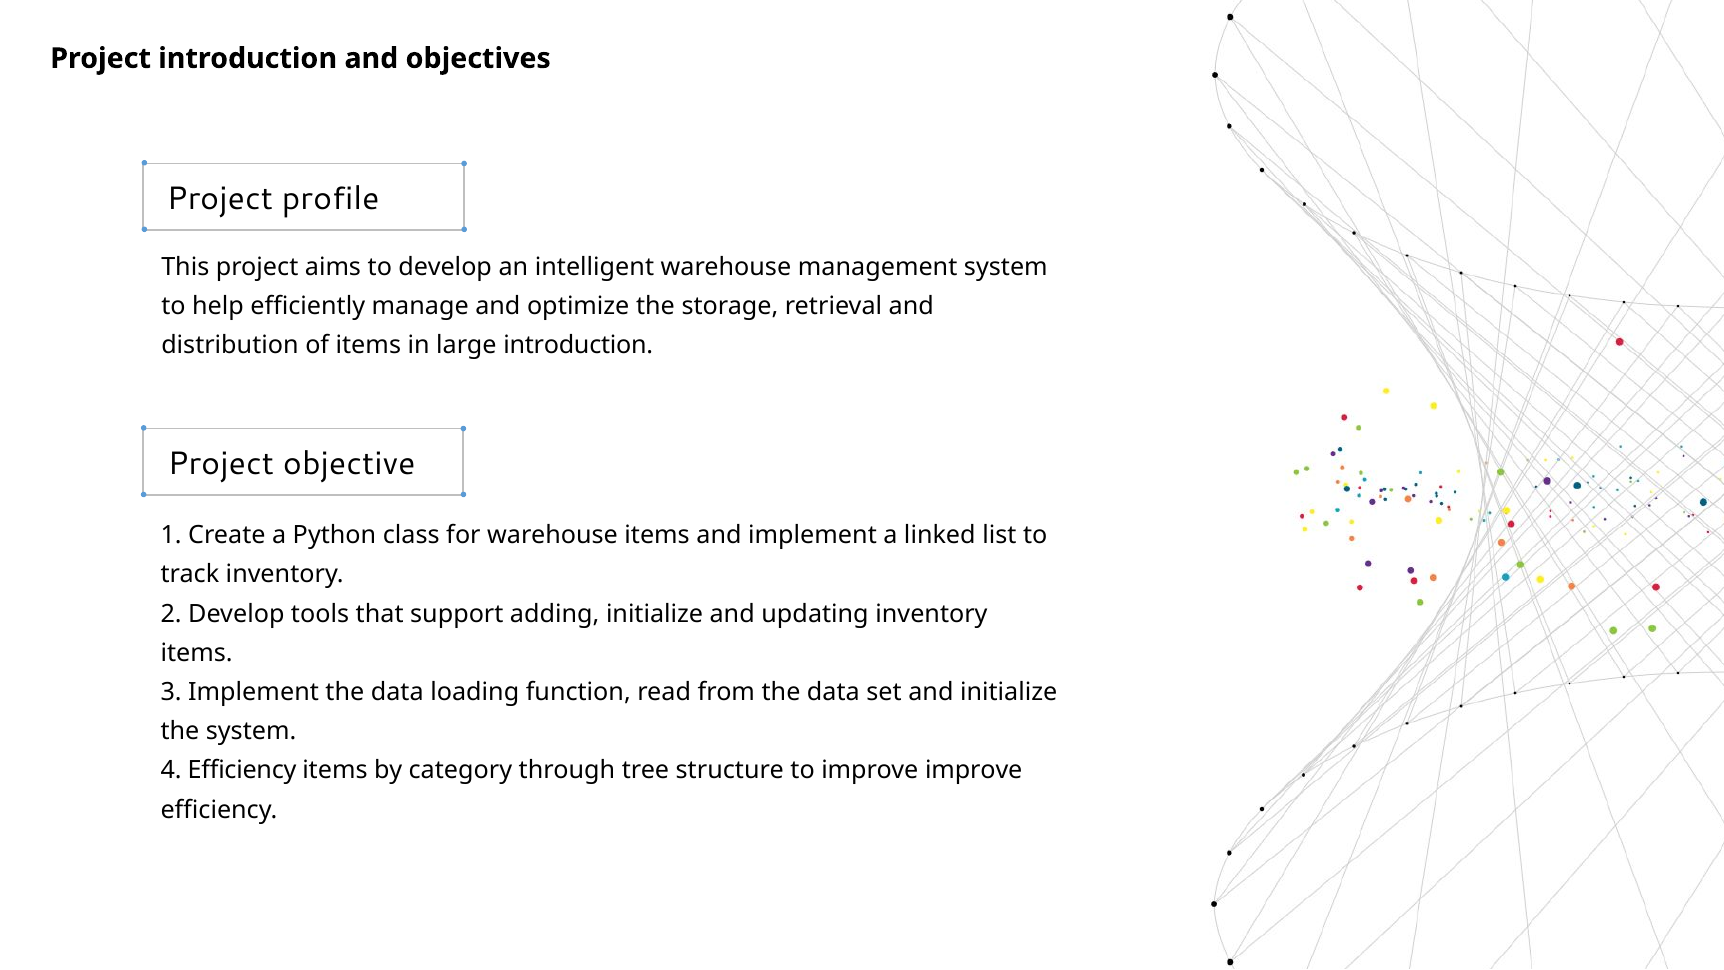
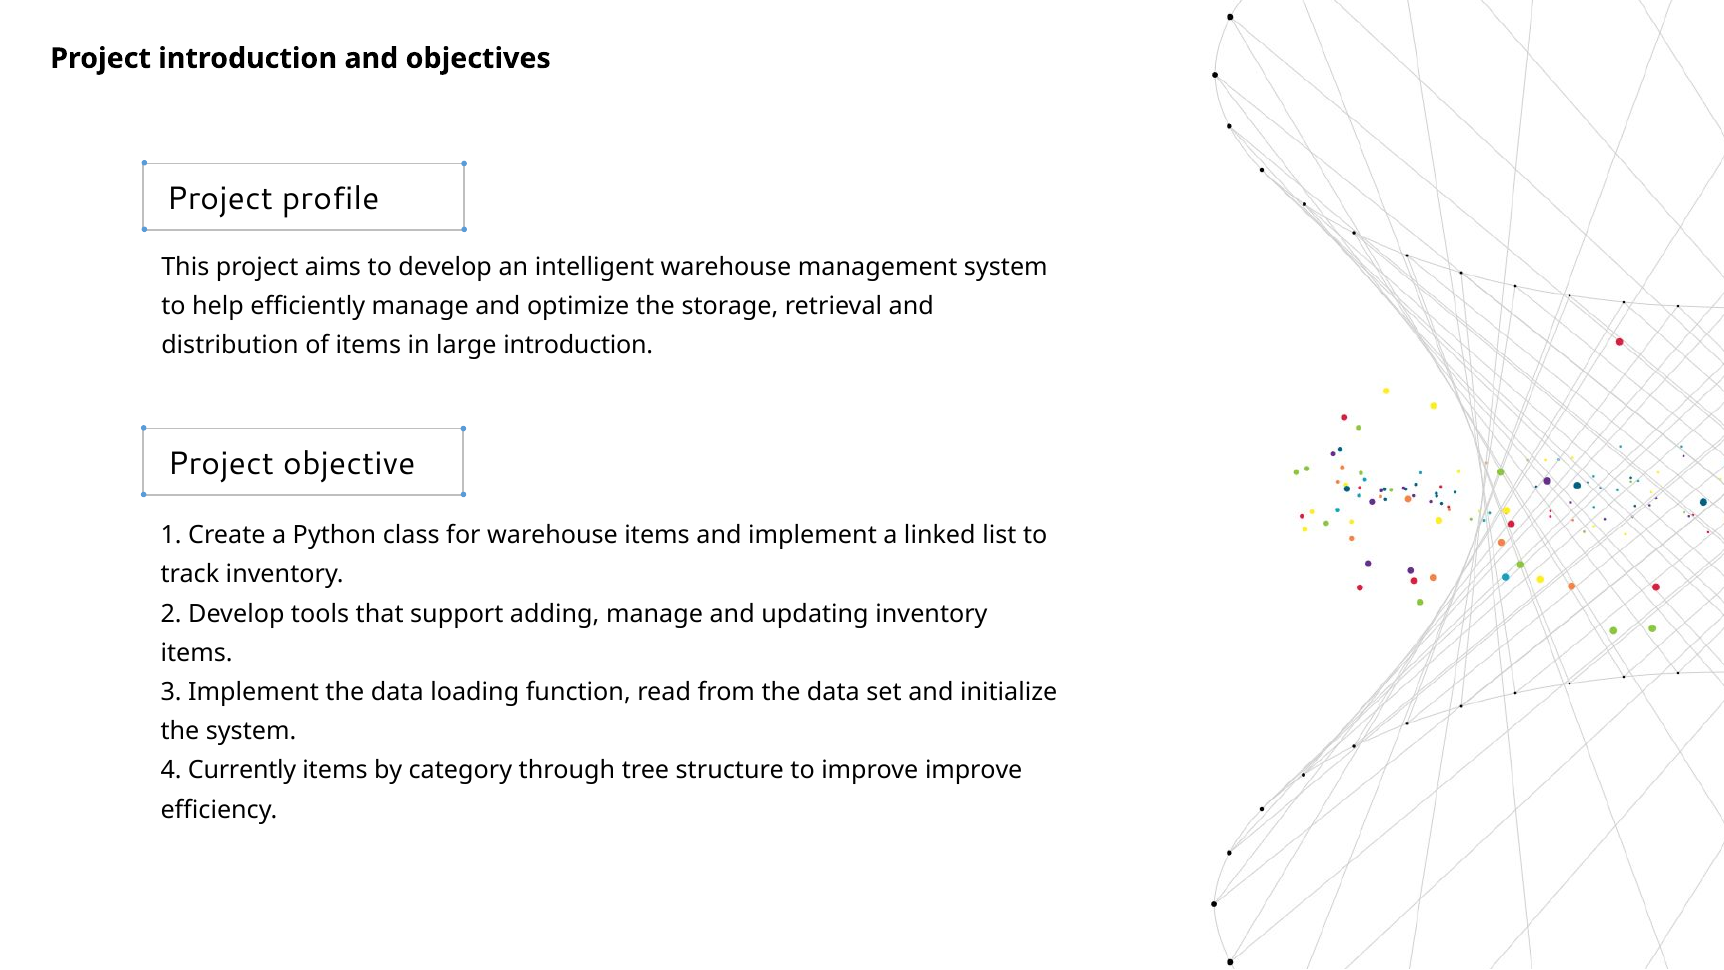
adding initialize: initialize -> manage
4 Efficiency: Efficiency -> Currently
